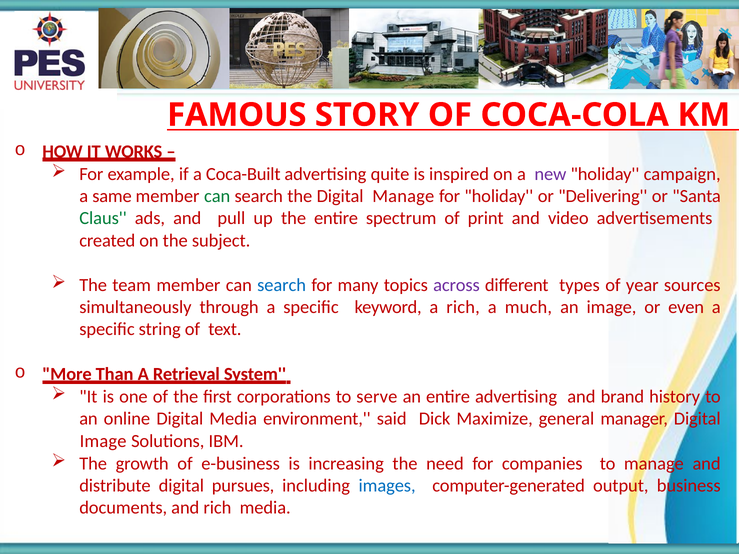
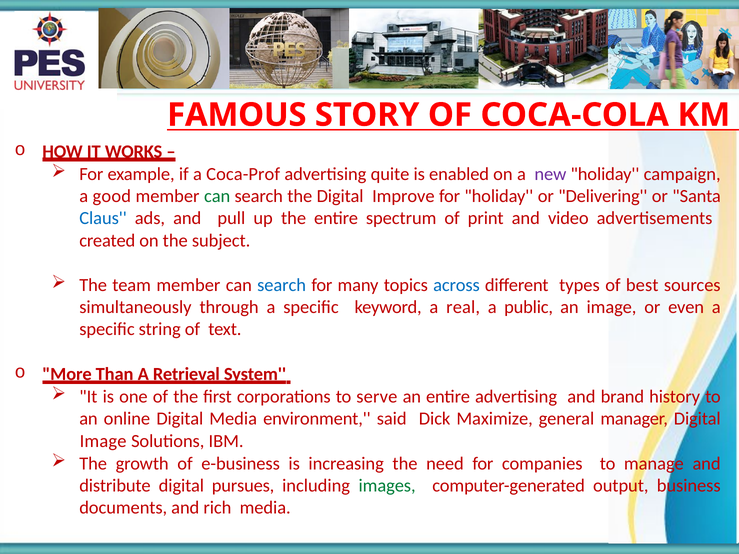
Coca-Built: Coca-Built -> Coca-Prof
inspired: inspired -> enabled
same: same -> good
Digital Manage: Manage -> Improve
Claus colour: green -> blue
across colour: purple -> blue
year: year -> best
a rich: rich -> real
much: much -> public
images colour: blue -> green
